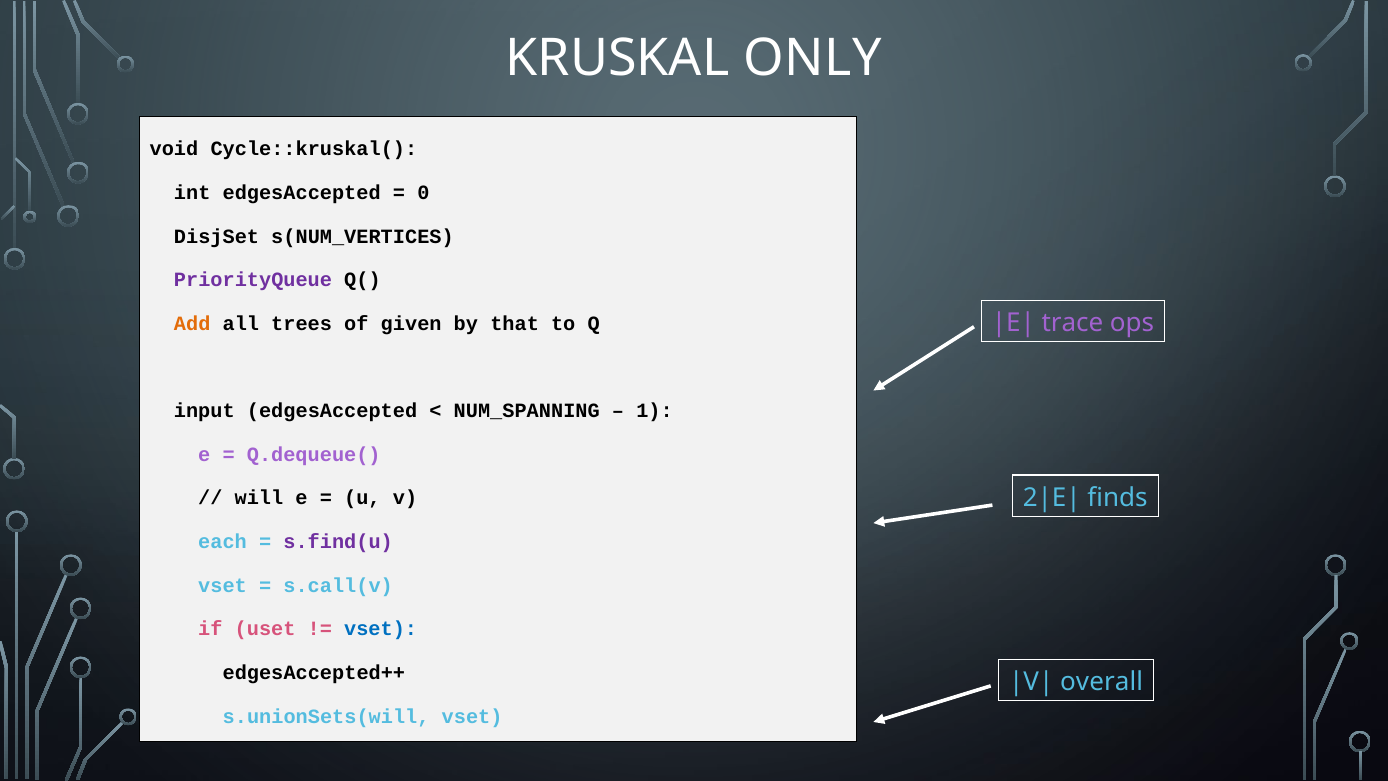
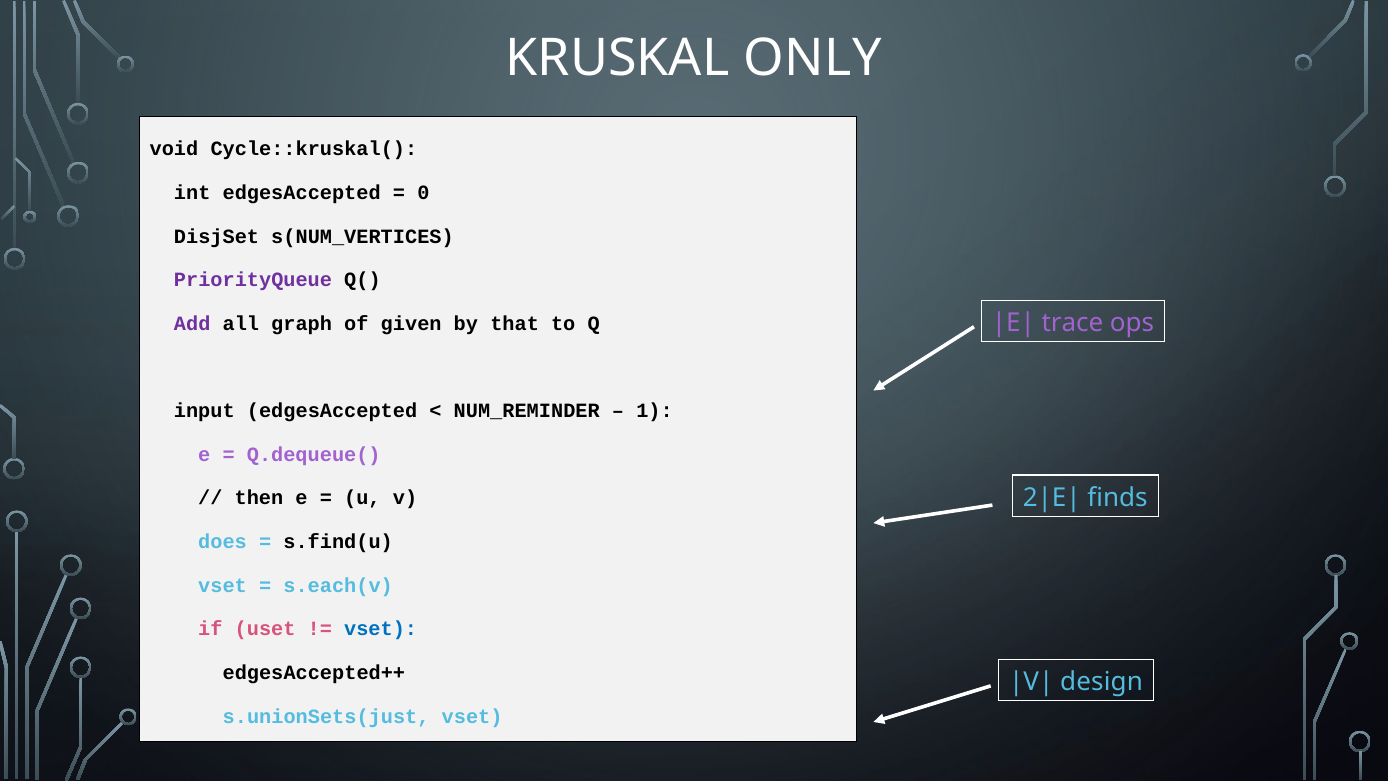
Add colour: orange -> purple
trees: trees -> graph
NUM_SPANNING: NUM_SPANNING -> NUM_REMINDER
will: will -> then
each: each -> does
s.find(u colour: purple -> black
s.call(v: s.call(v -> s.each(v
overall: overall -> design
s.unionSets(will: s.unionSets(will -> s.unionSets(just
